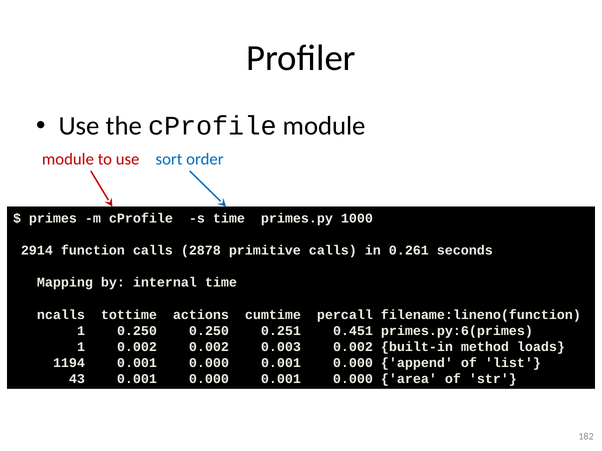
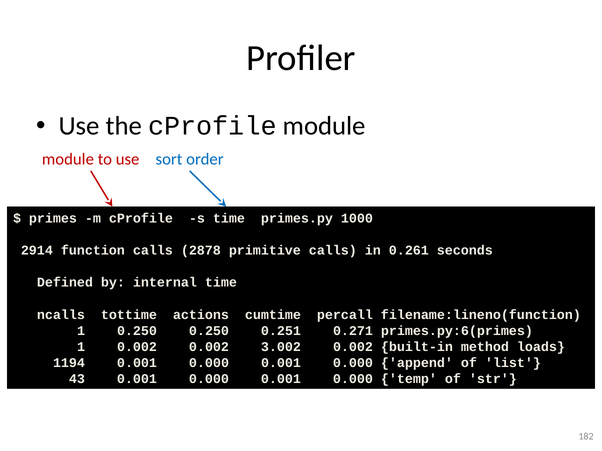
Mapping: Mapping -> Defined
0.451: 0.451 -> 0.271
0.003: 0.003 -> 3.002
area: area -> temp
